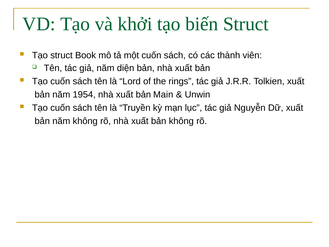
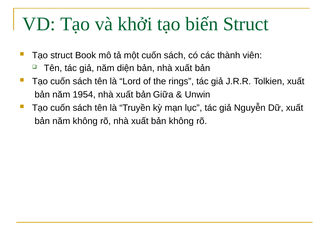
Main: Main -> Giữa
